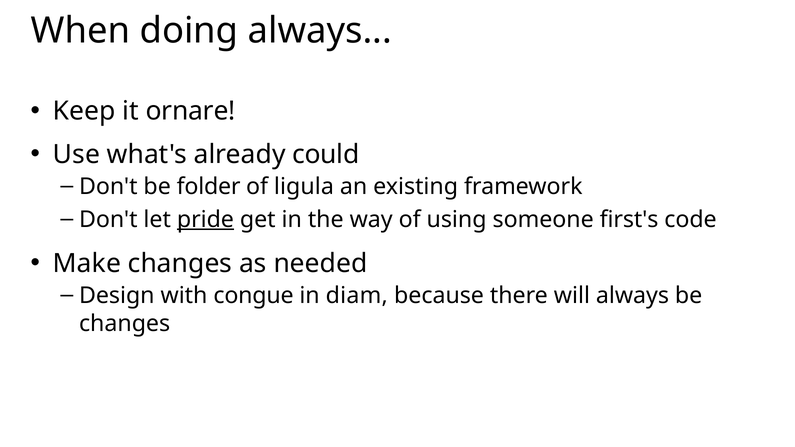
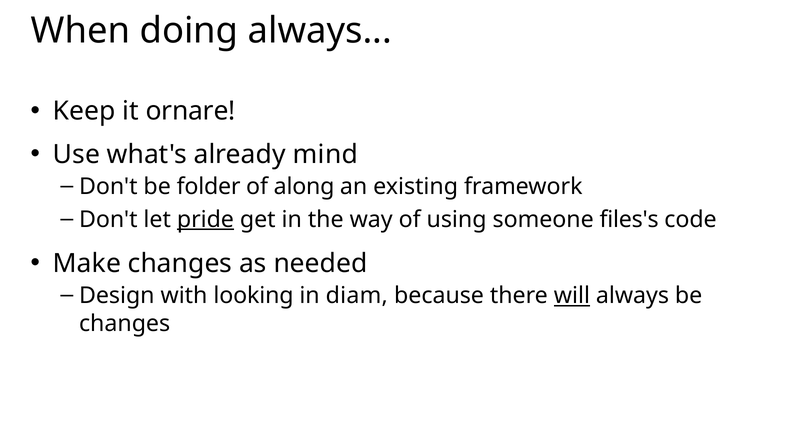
could: could -> mind
ligula: ligula -> along
first's: first's -> files's
congue: congue -> looking
will underline: none -> present
